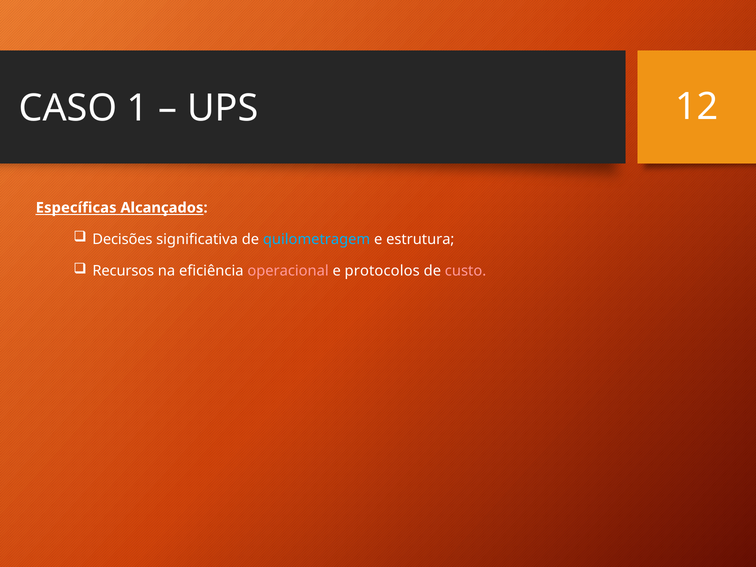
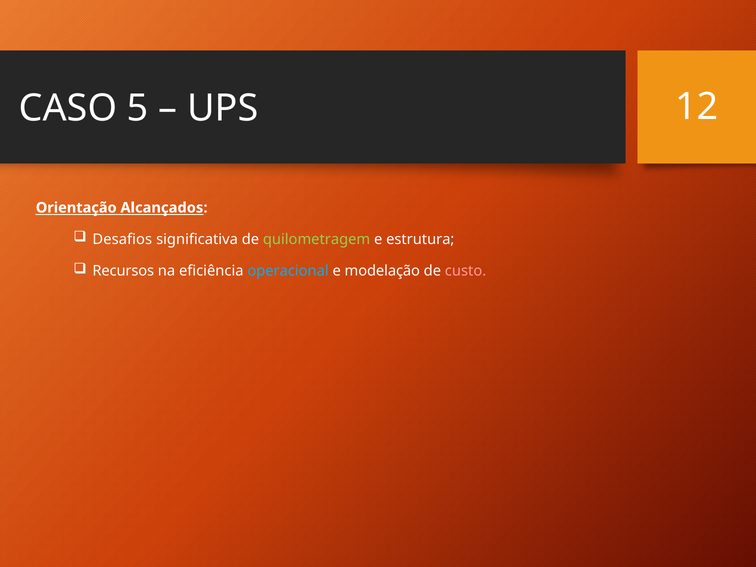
1: 1 -> 5
Específicas: Específicas -> Orientação
Decisões: Decisões -> Desafios
quilometragem colour: light blue -> light green
operacional colour: pink -> light blue
protocolos: protocolos -> modelação
